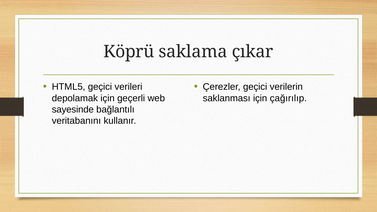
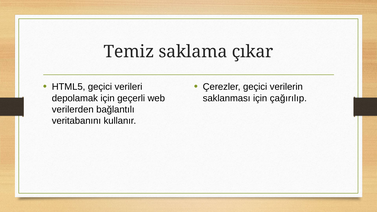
Köprü: Köprü -> Temiz
sayesinde: sayesinde -> verilerden
